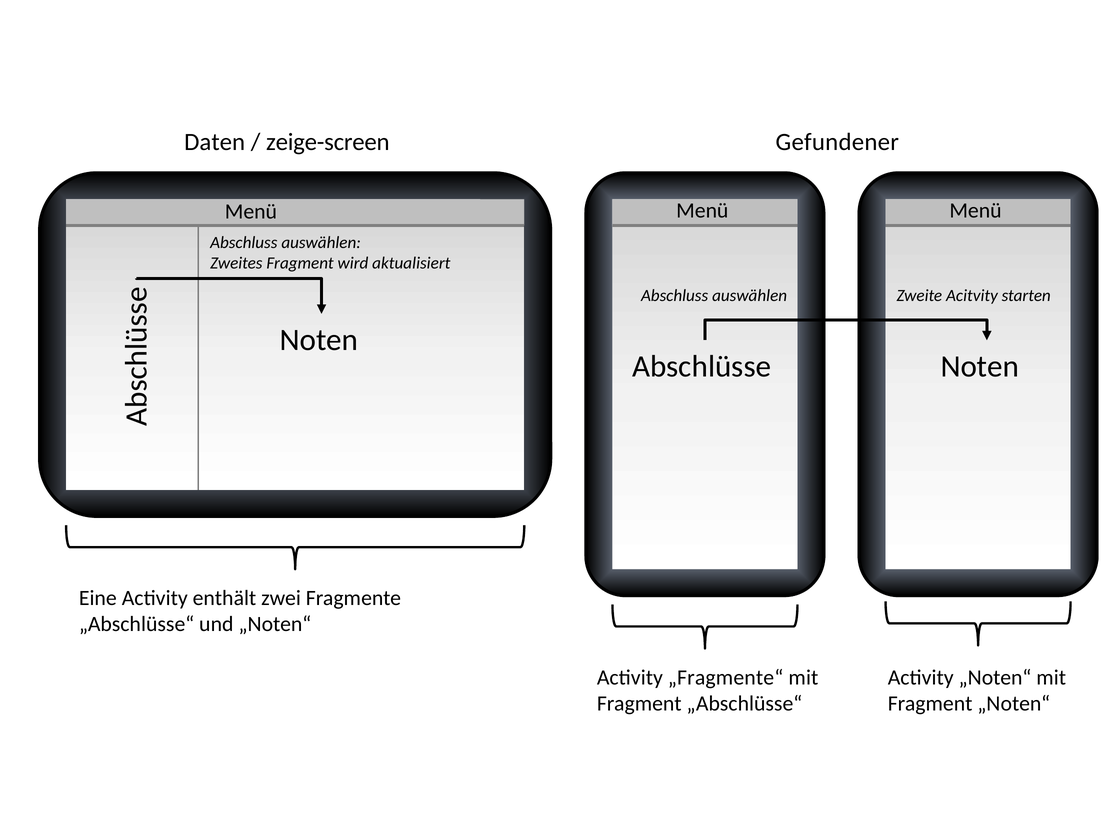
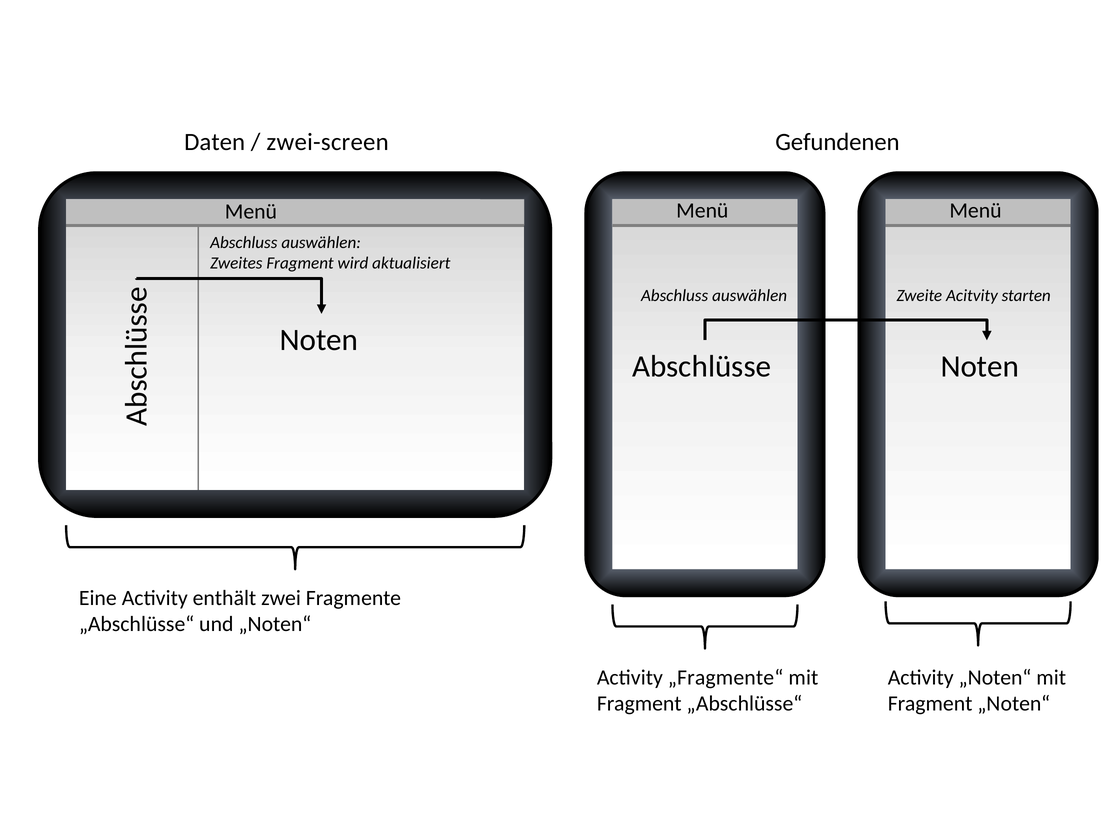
zeige-screen: zeige-screen -> zwei-screen
Gefundener: Gefundener -> Gefundenen
